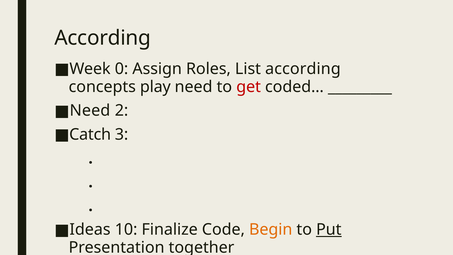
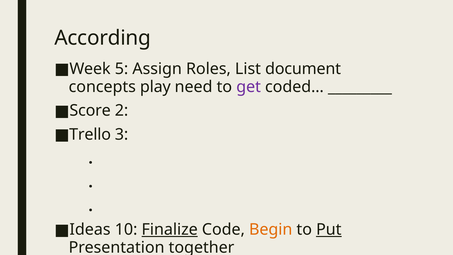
0: 0 -> 5
List according: according -> document
get colour: red -> purple
Need at (90, 111): Need -> Score
Catch: Catch -> Trello
Finalize underline: none -> present
